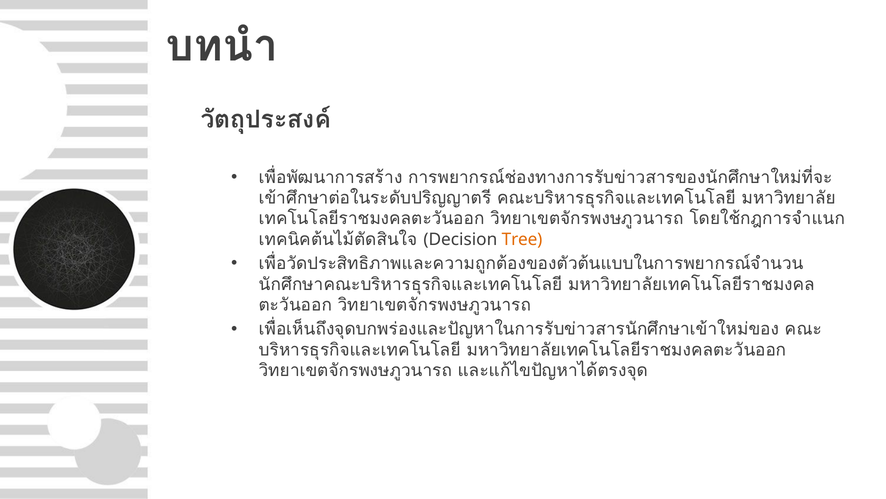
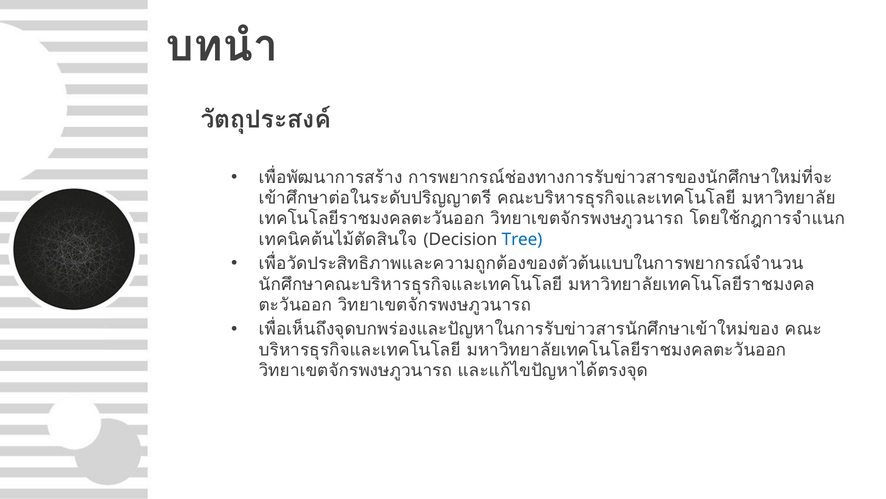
Tree colour: orange -> blue
